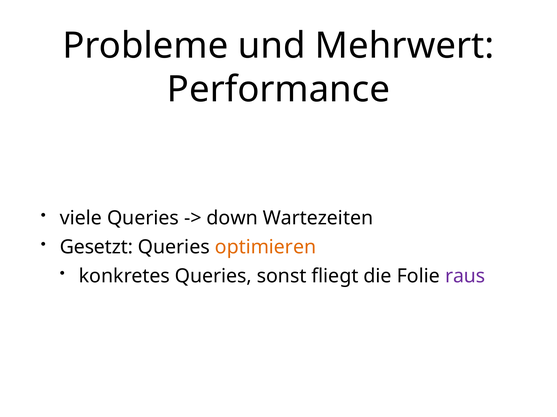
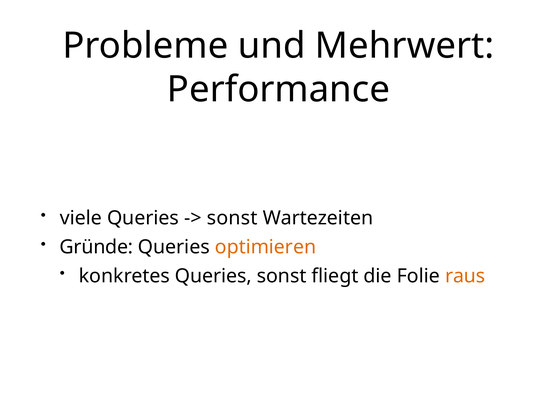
down at (232, 219): down -> sonst
Gesetzt: Gesetzt -> Gründe
raus colour: purple -> orange
